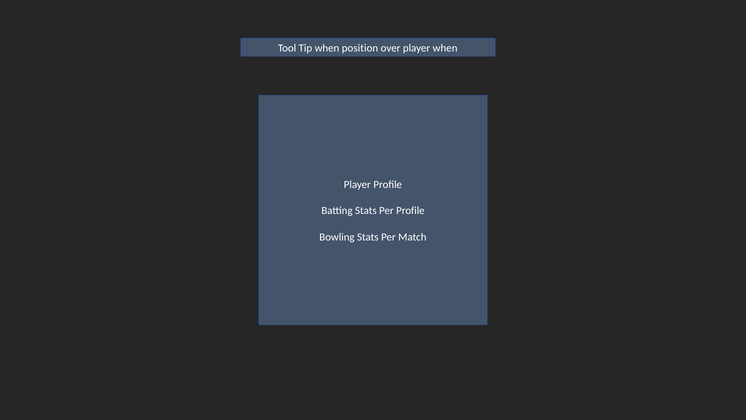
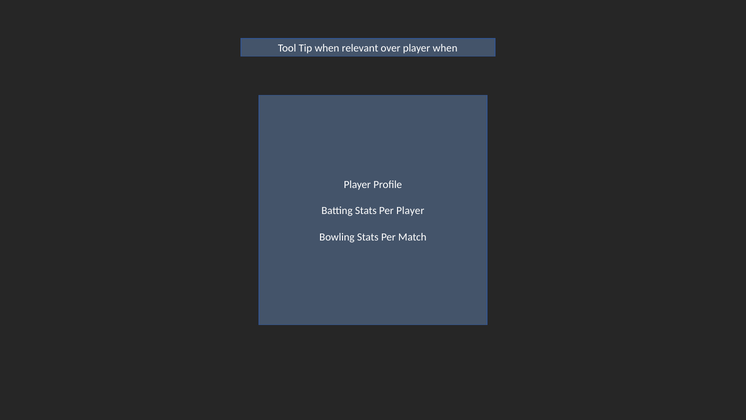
position: position -> relevant
Per Profile: Profile -> Player
